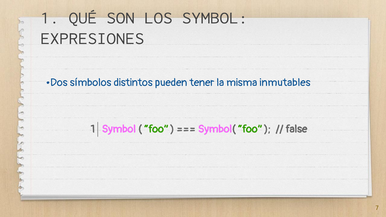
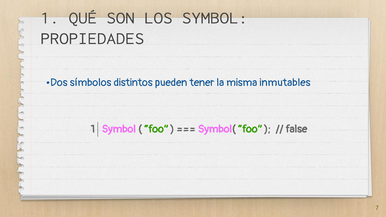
EXPRESIONES: EXPRESIONES -> PROPIEDADES
